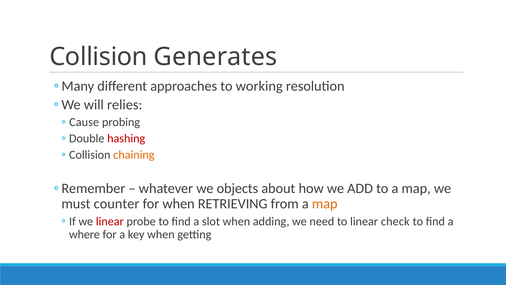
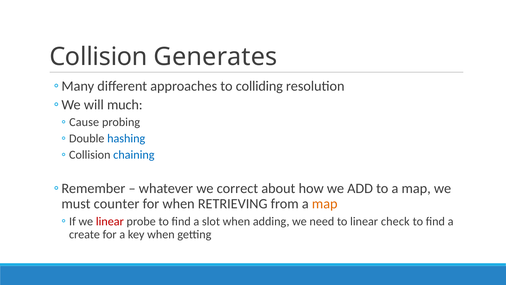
working: working -> colliding
relies: relies -> much
hashing colour: red -> blue
chaining colour: orange -> blue
objects: objects -> correct
where: where -> create
